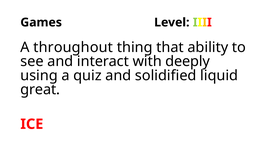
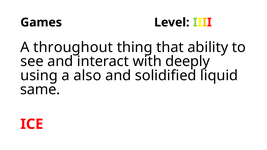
quiz: quiz -> also
great: great -> same
